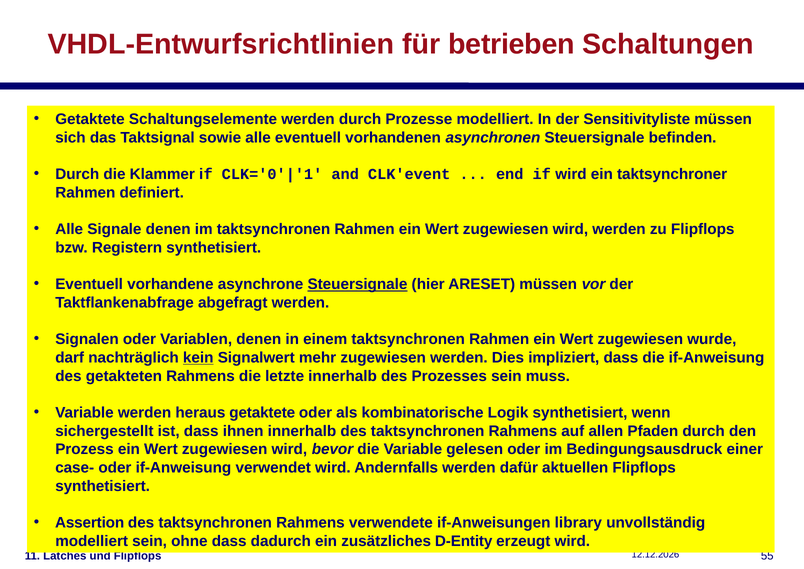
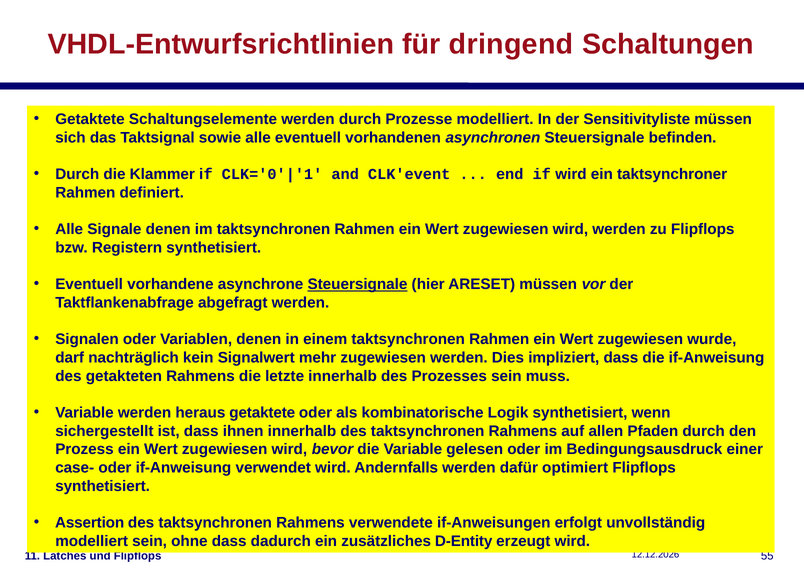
betrieben: betrieben -> dringend
kein underline: present -> none
aktuellen: aktuellen -> optimiert
library: library -> erfolgt
